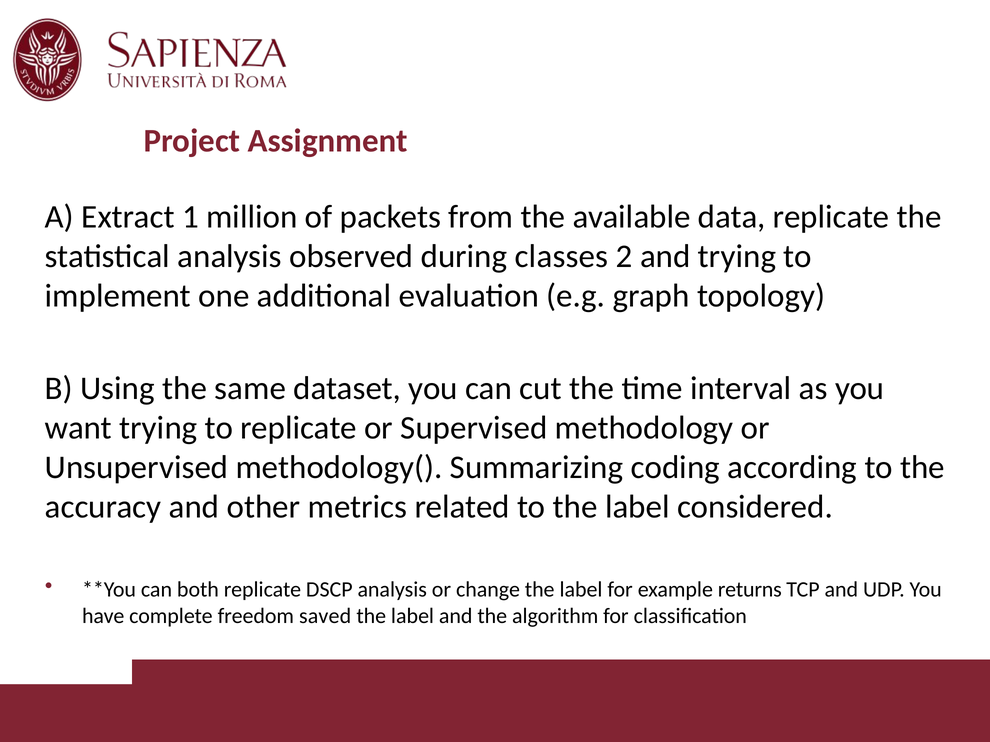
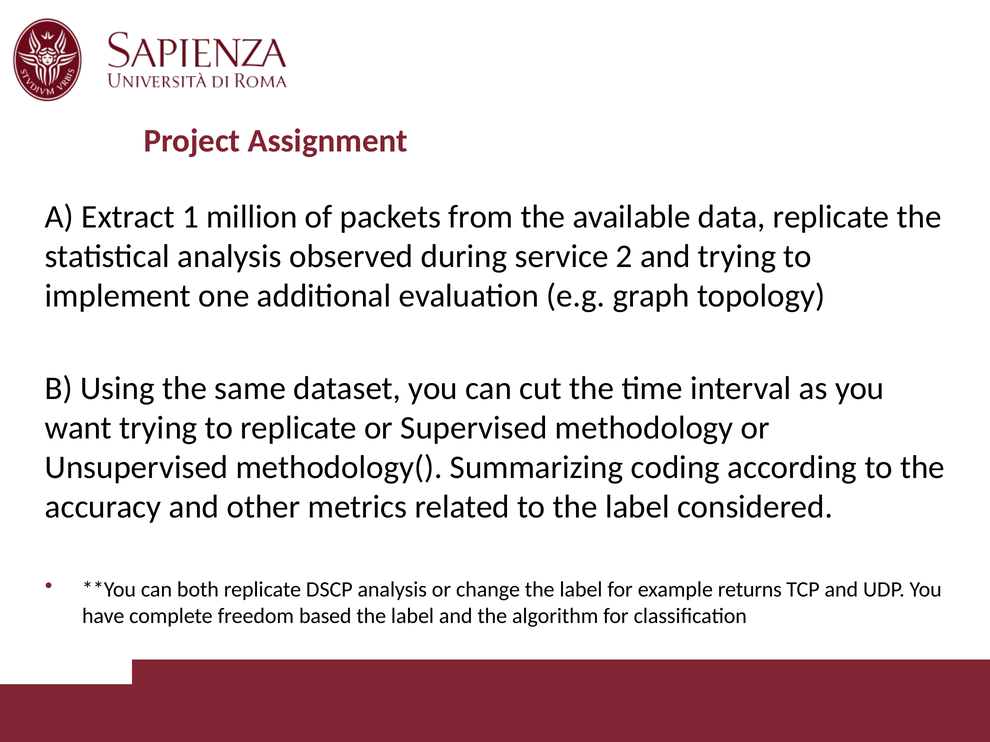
classes: classes -> service
saved: saved -> based
